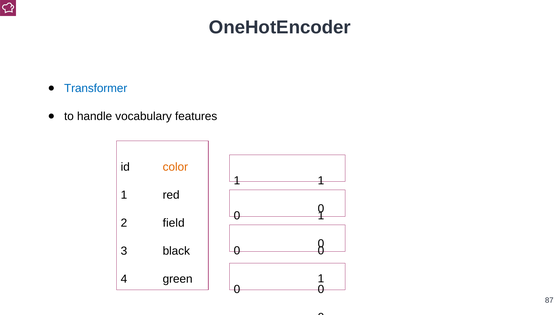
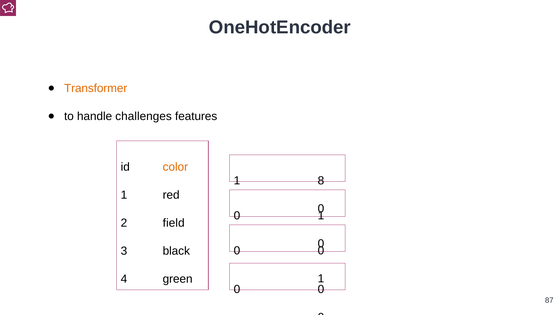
Transformer colour: blue -> orange
vocabulary: vocabulary -> challenges
1 1: 1 -> 8
